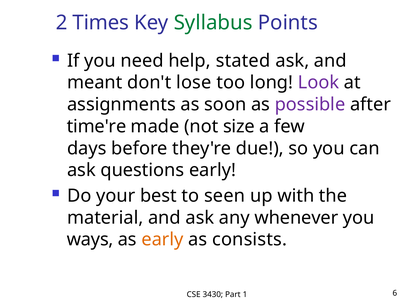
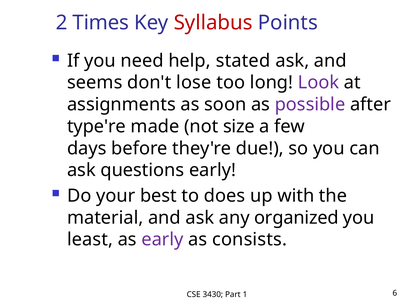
Syllabus colour: green -> red
meant: meant -> seems
time're: time're -> type're
seen: seen -> does
whenever: whenever -> organized
ways: ways -> least
early at (162, 239) colour: orange -> purple
